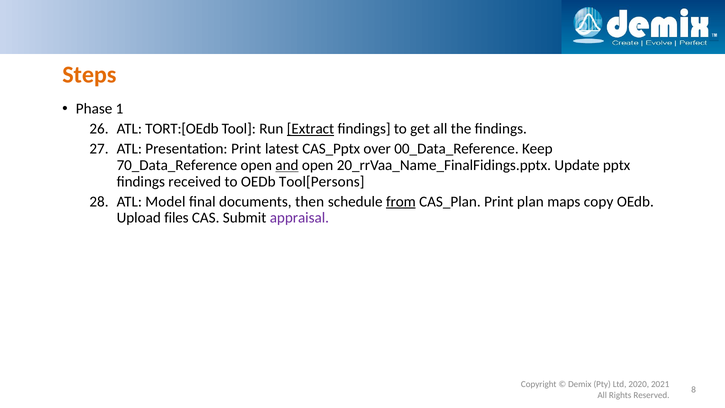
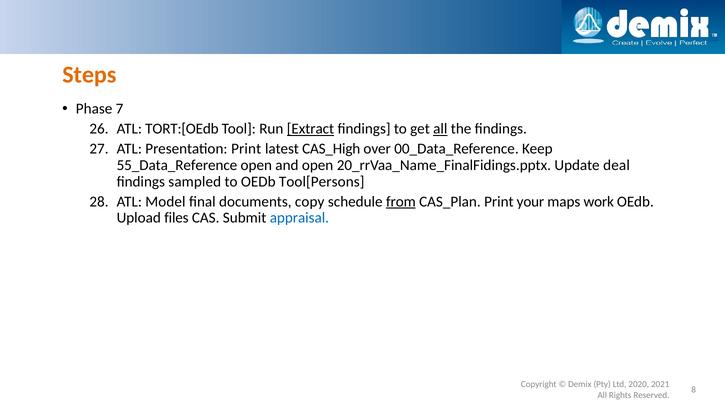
1: 1 -> 7
all at (440, 129) underline: none -> present
CAS_Pptx: CAS_Pptx -> CAS_High
70_Data_Reference: 70_Data_Reference -> 55_Data_Reference
and underline: present -> none
pptx: pptx -> deal
received: received -> sampled
then: then -> copy
plan: plan -> your
copy: copy -> work
appraisal colour: purple -> blue
